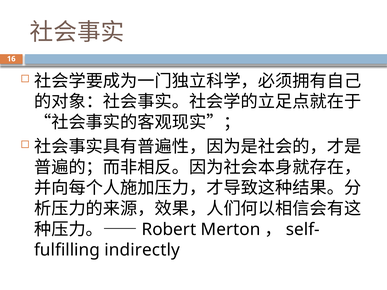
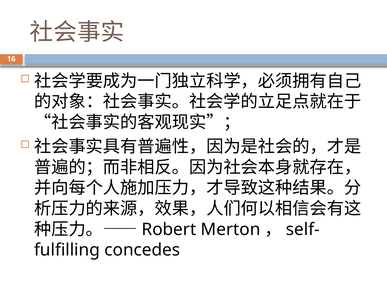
indirectly: indirectly -> concedes
